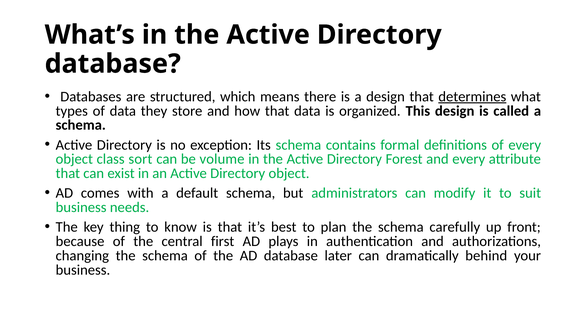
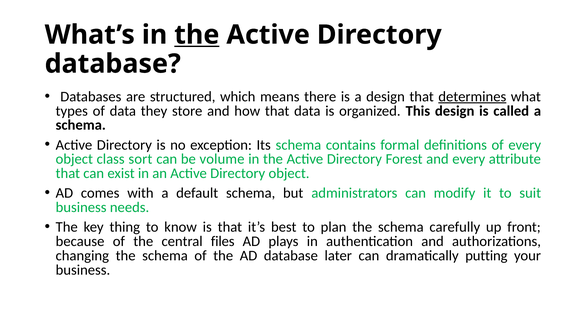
the at (197, 35) underline: none -> present
first: first -> files
behind: behind -> putting
